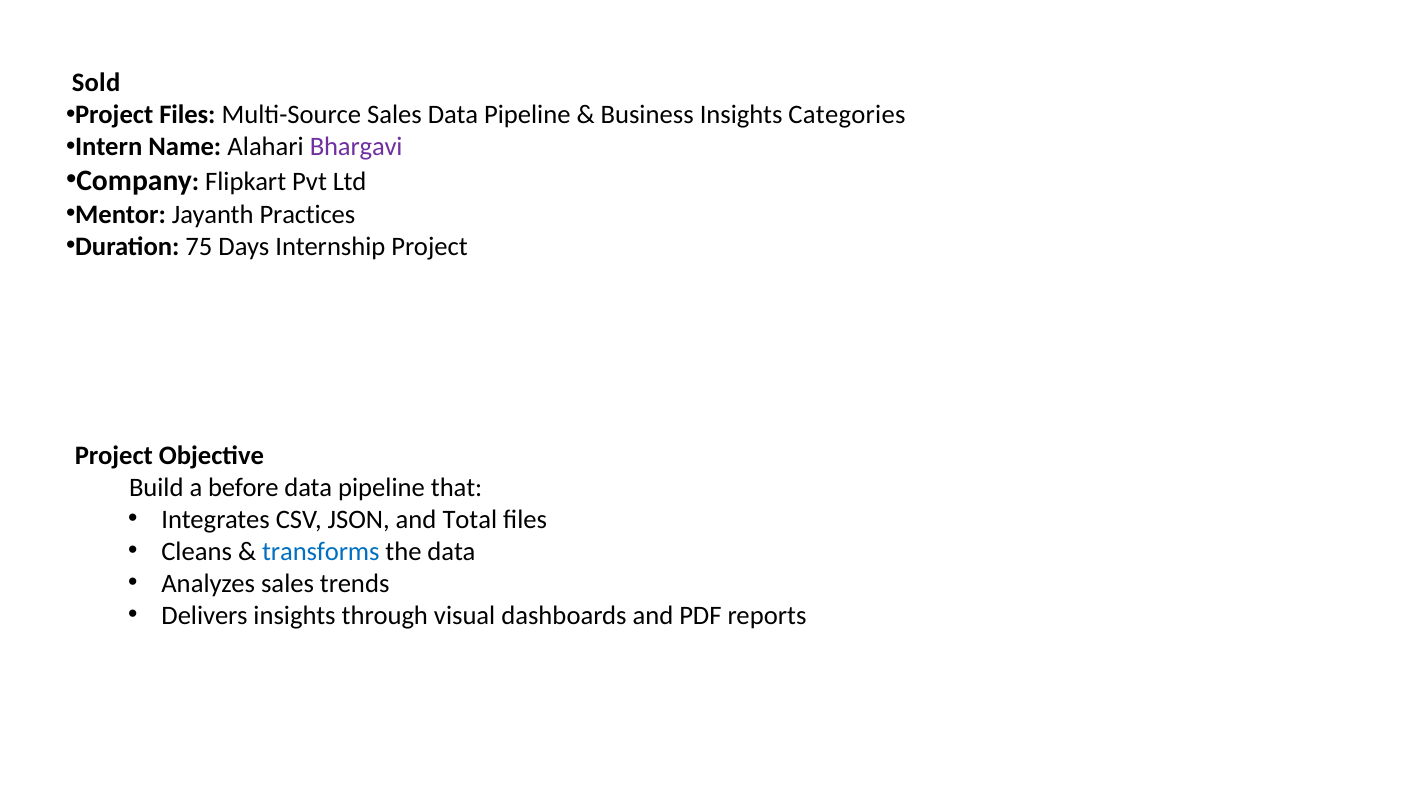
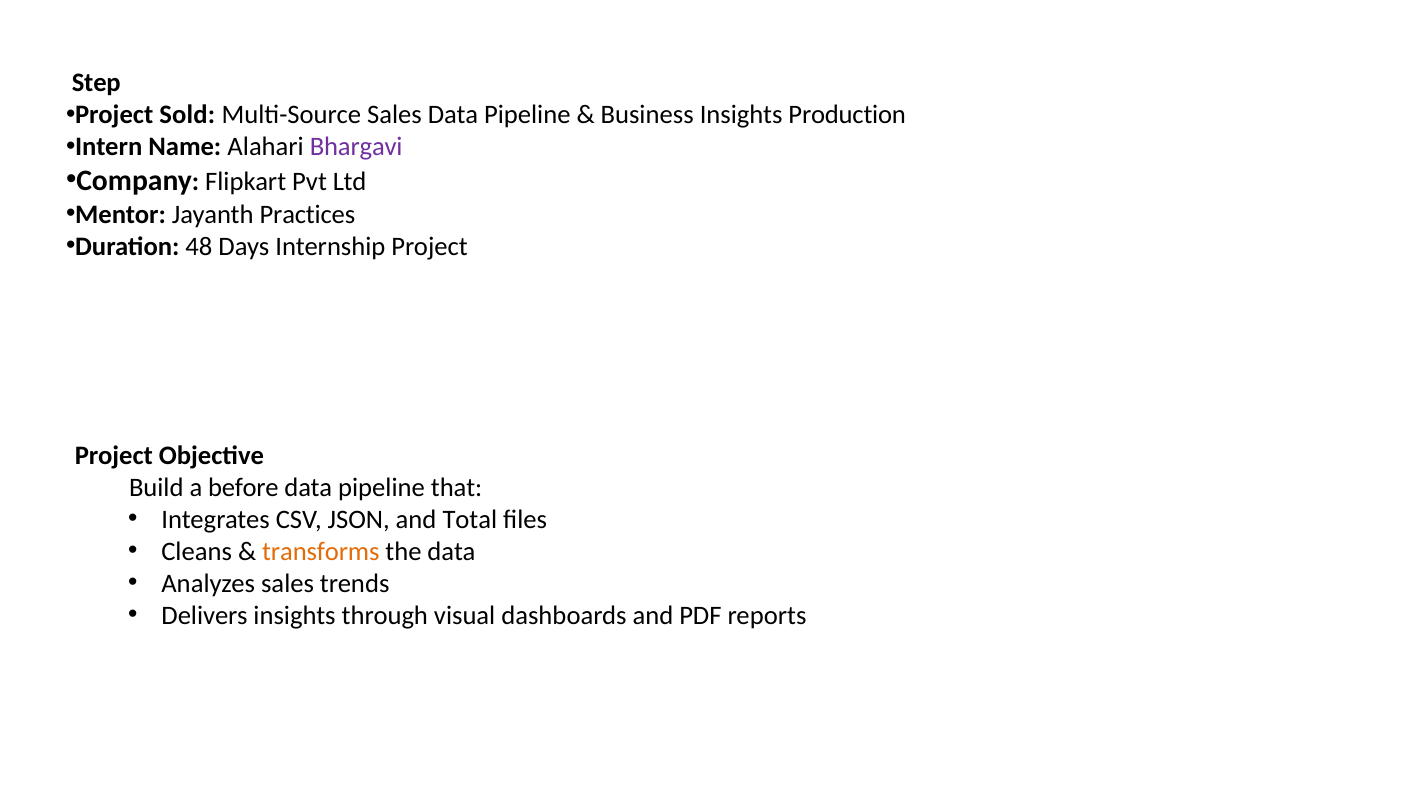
Sold: Sold -> Step
Project Files: Files -> Sold
Categories: Categories -> Production
75: 75 -> 48
transforms colour: blue -> orange
